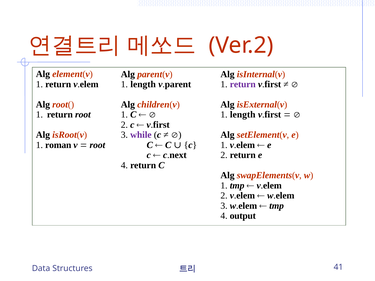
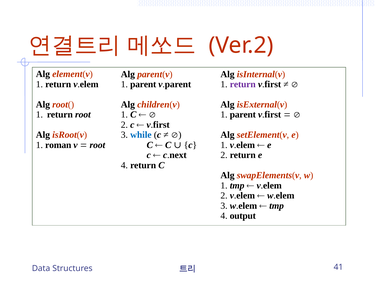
length at (143, 84): length -> parent
length at (243, 115): length -> parent
while colour: purple -> blue
